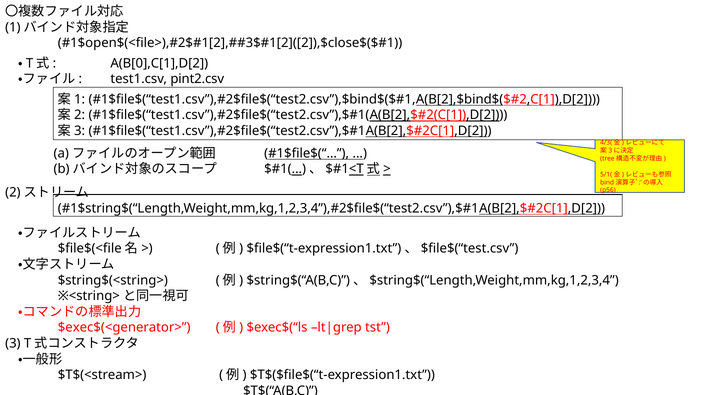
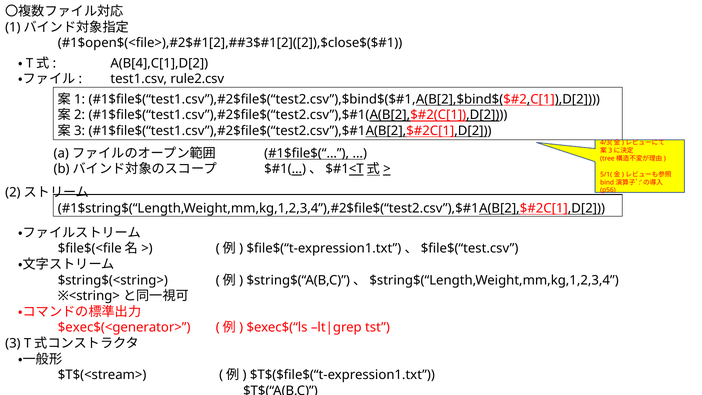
A(B[0],C[1],D[2: A(B[0],C[1],D[2 -> A(B[4],C[1],D[2
pint2.csv: pint2.csv -> rule2.csv
